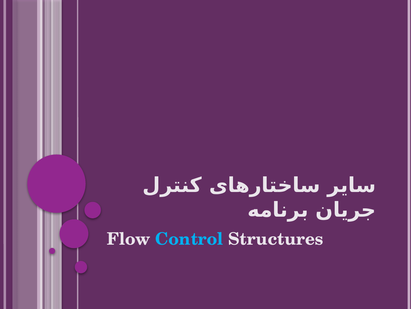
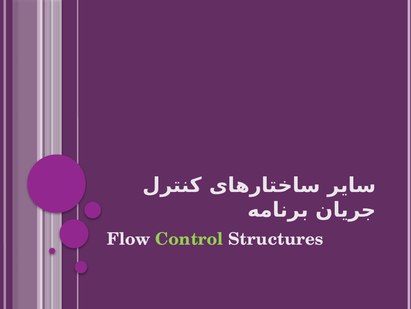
Control colour: light blue -> light green
